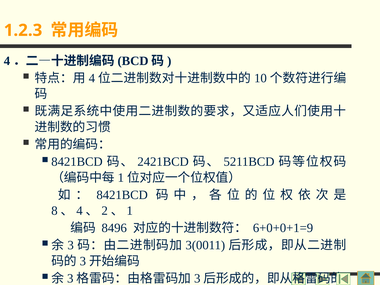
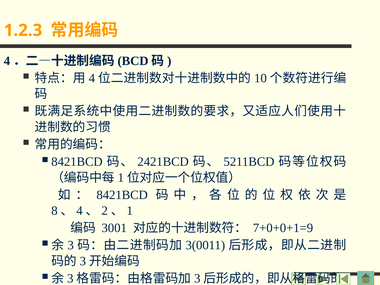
8496: 8496 -> 3001
6+0+0+1=9: 6+0+0+1=9 -> 7+0+0+1=9
